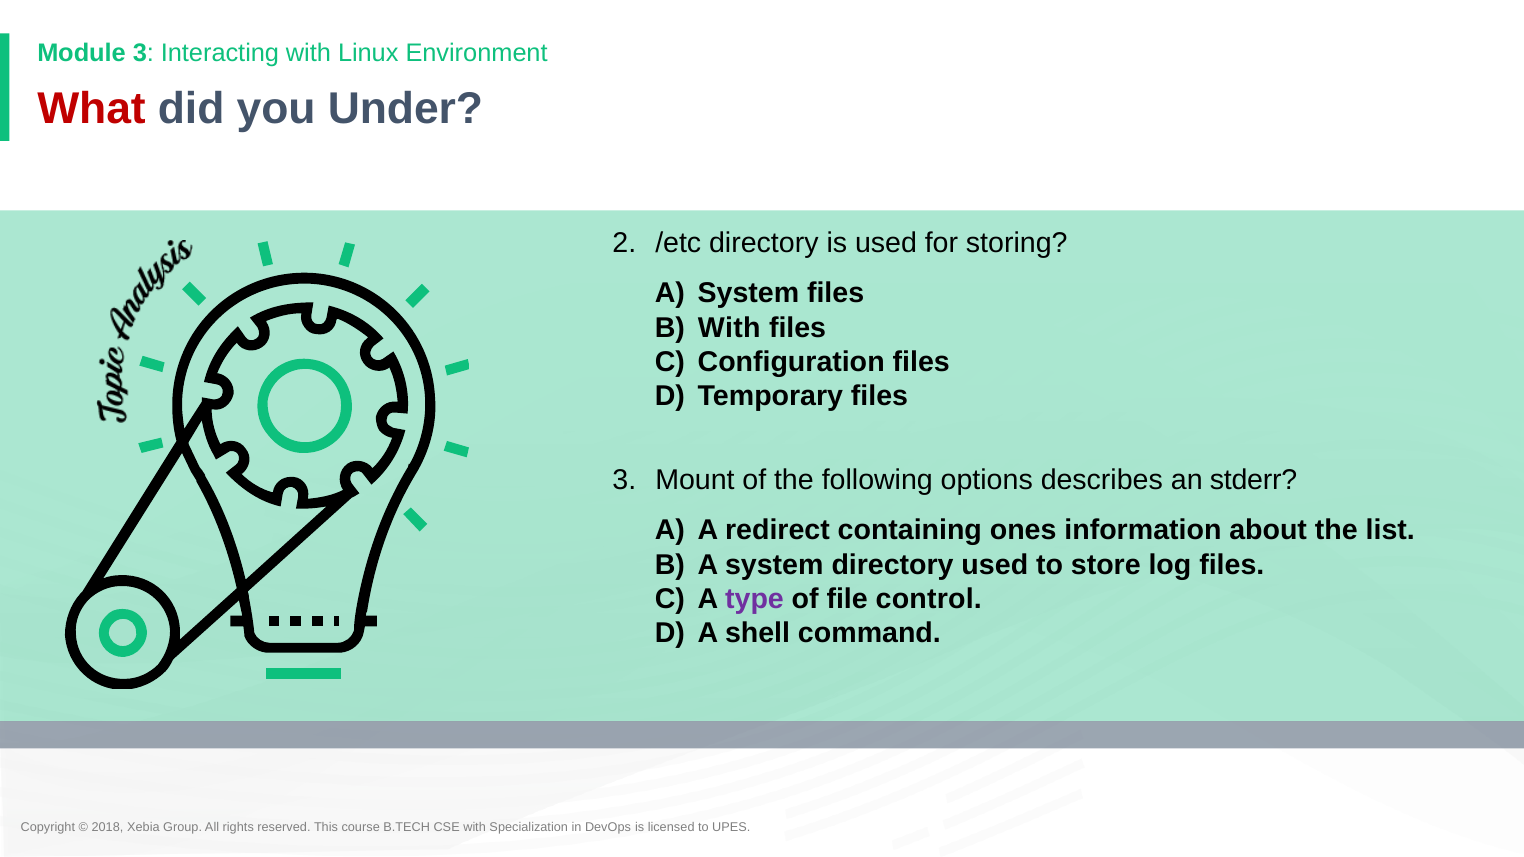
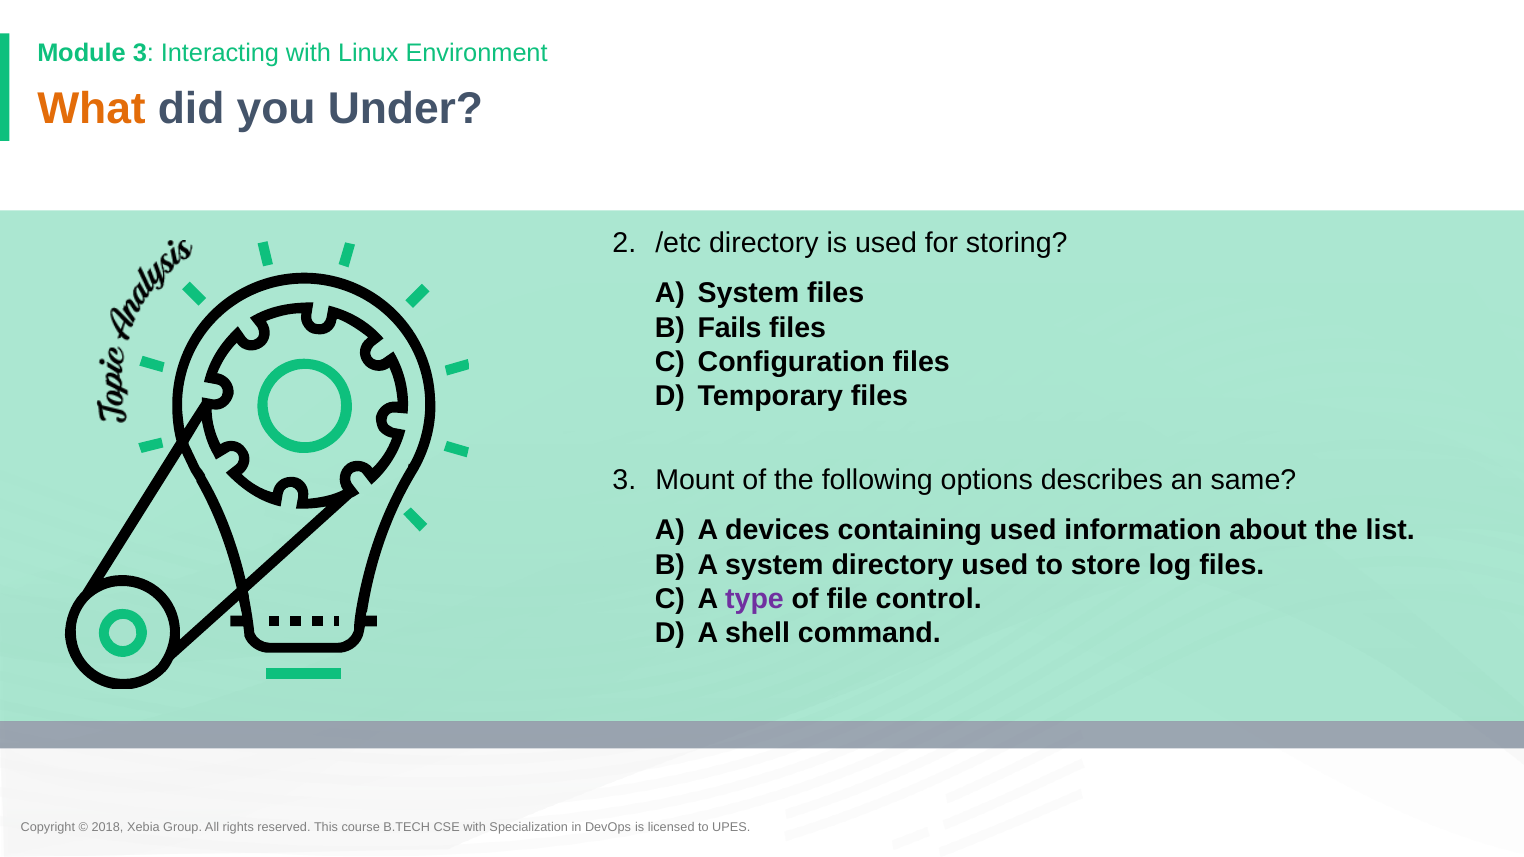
What colour: red -> orange
With at (729, 328): With -> Fails
stderr: stderr -> same
redirect: redirect -> devices
containing ones: ones -> used
